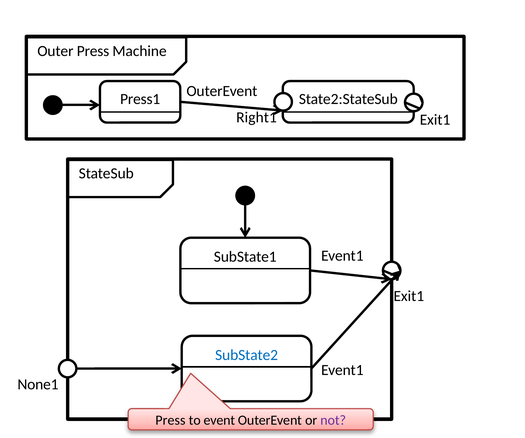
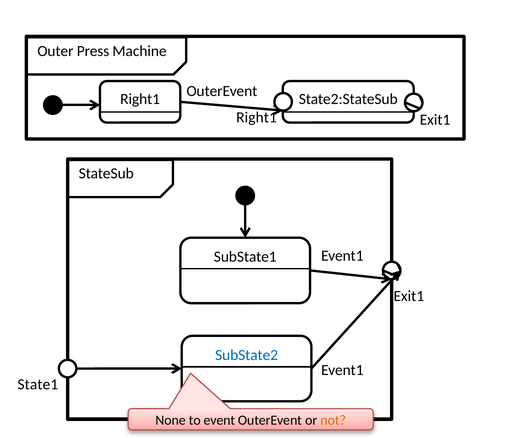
Press1 at (140, 99): Press1 -> Right1
None1: None1 -> State1
Press at (170, 420): Press -> None
not colour: purple -> orange
